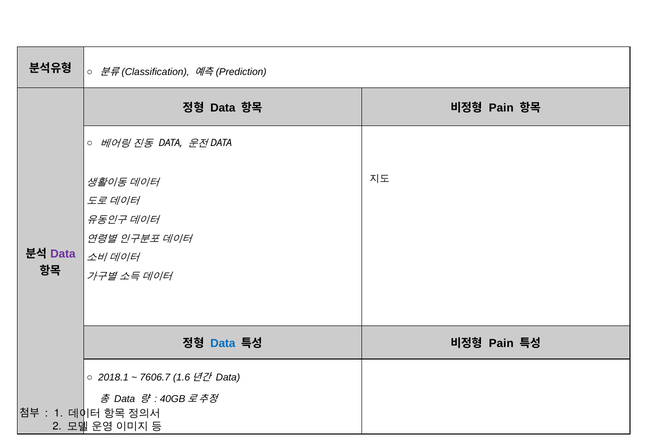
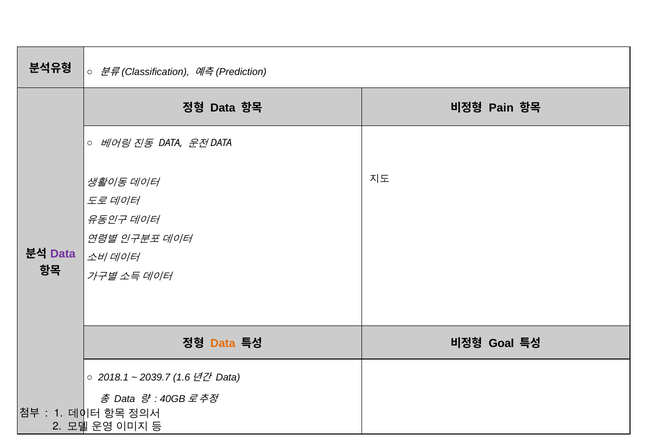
Data at (223, 344) colour: blue -> orange
Pain at (501, 344): Pain -> Goal
7606.7: 7606.7 -> 2039.7
